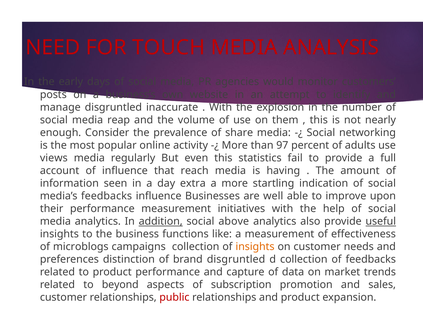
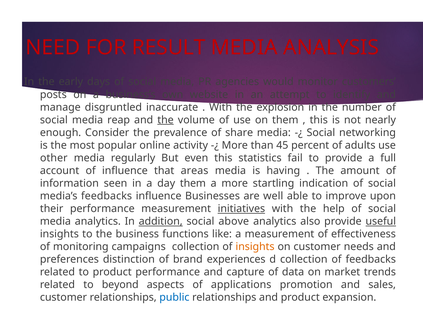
TOUCH: TOUCH -> RESULT
the at (166, 120) underline: none -> present
97: 97 -> 45
views: views -> other
reach: reach -> areas
day extra: extra -> them
initiatives underline: none -> present
microblogs: microblogs -> monitoring
brand disgruntled: disgruntled -> experiences
subscription: subscription -> applications
public colour: red -> blue
